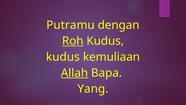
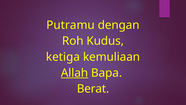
Roh underline: present -> none
kudus at (63, 57): kudus -> ketiga
Yang: Yang -> Berat
